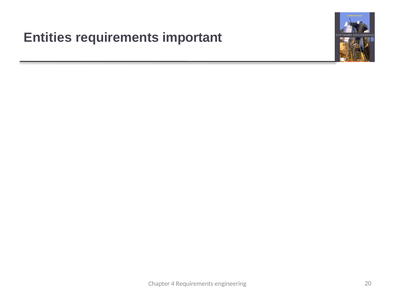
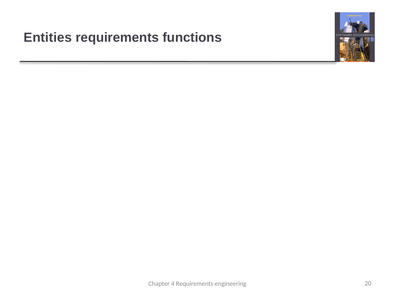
important: important -> functions
